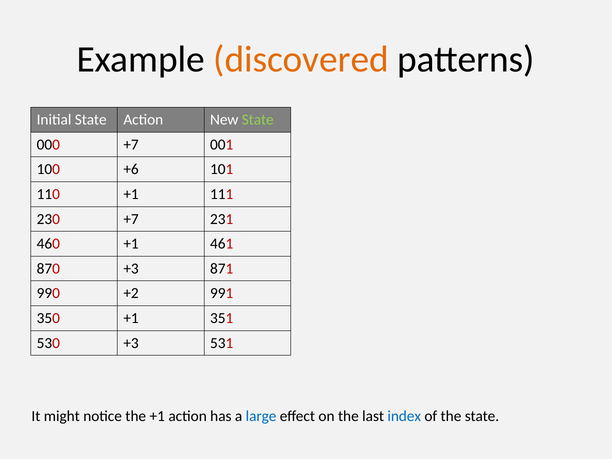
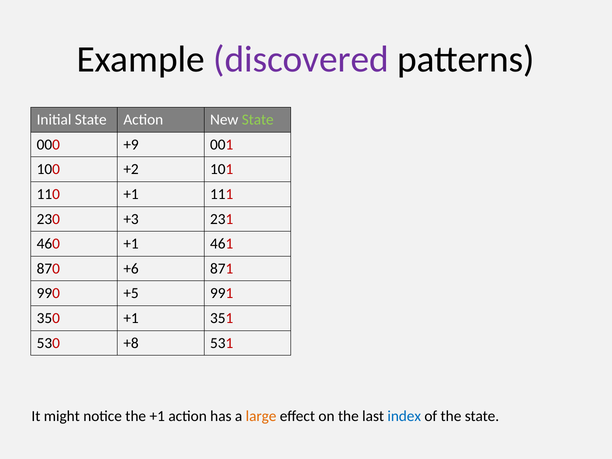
discovered colour: orange -> purple
000 +7: +7 -> +9
+6: +6 -> +2
230 +7: +7 -> +3
870 +3: +3 -> +6
+2: +2 -> +5
530 +3: +3 -> +8
large colour: blue -> orange
